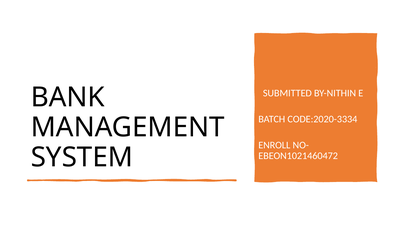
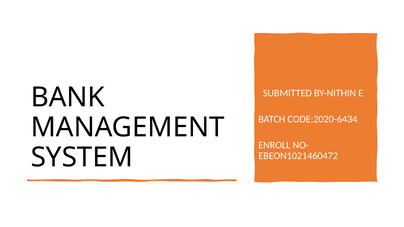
CODE:2020-3334: CODE:2020-3334 -> CODE:2020-6434
